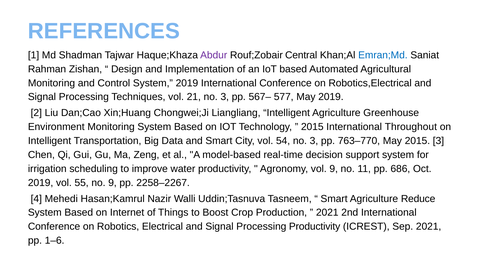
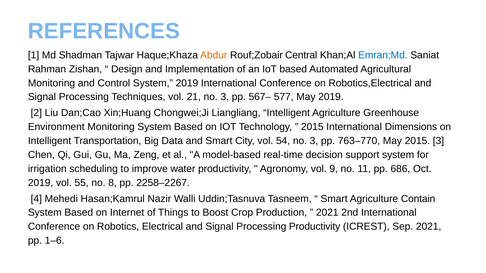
Abdur colour: purple -> orange
Throughout: Throughout -> Dimensions
no 9: 9 -> 8
Reduce: Reduce -> Contain
